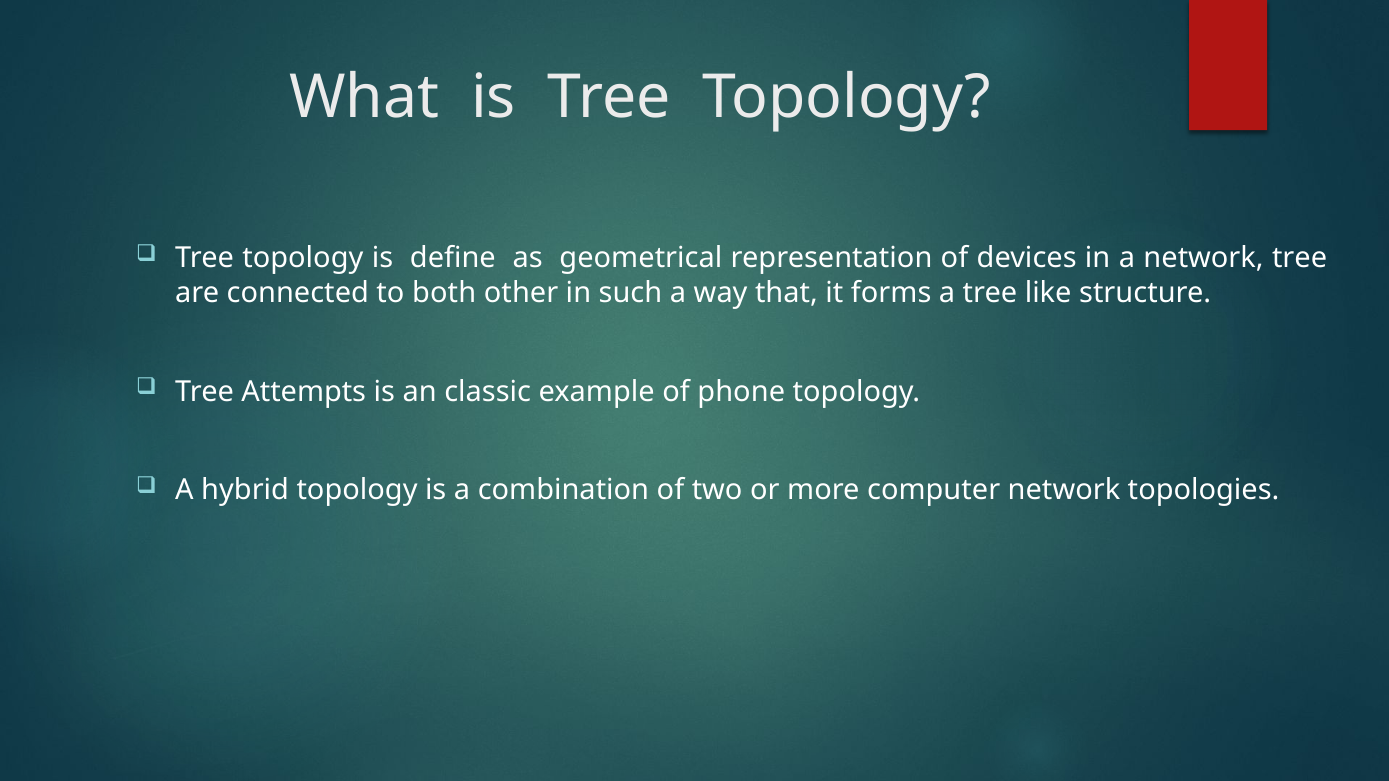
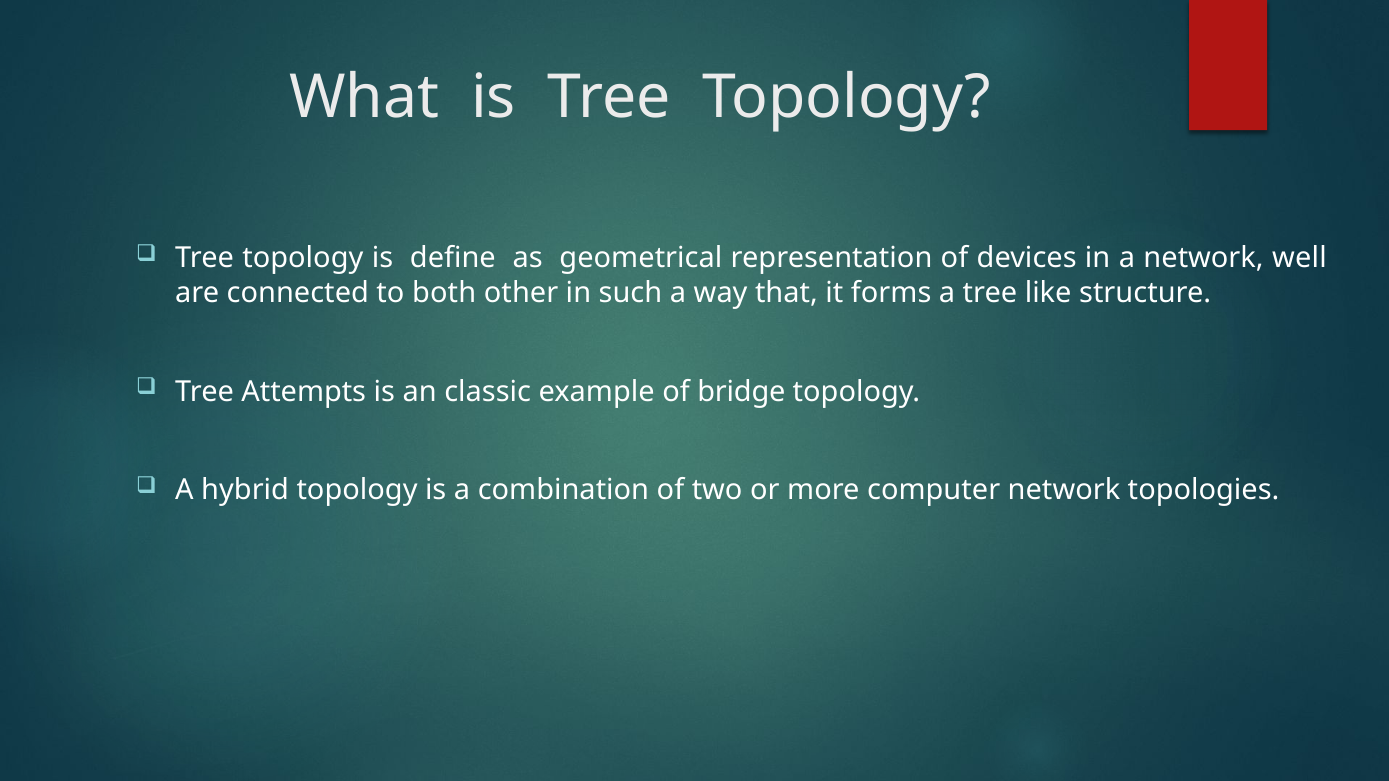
network tree: tree -> well
phone: phone -> bridge
